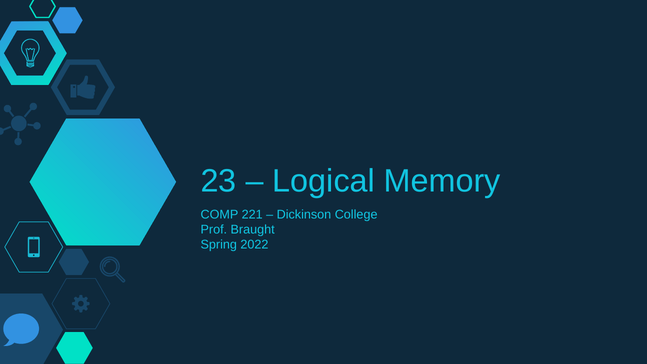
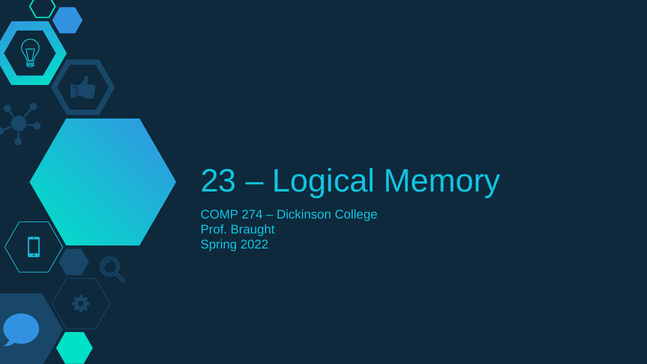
221: 221 -> 274
